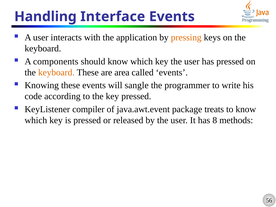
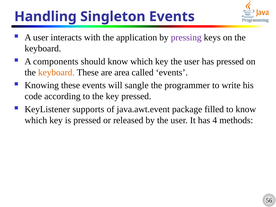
Interface: Interface -> Singleton
pressing colour: orange -> purple
compiler: compiler -> supports
treats: treats -> filled
8: 8 -> 4
